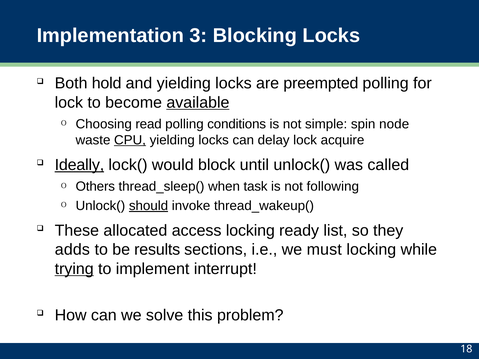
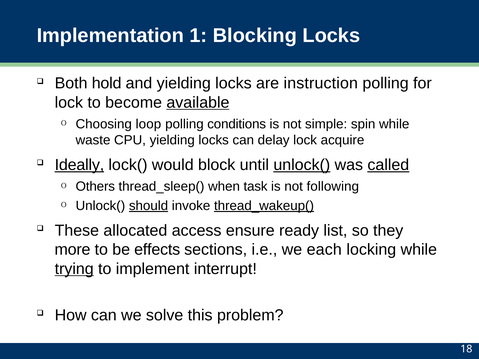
3: 3 -> 1
preempted: preempted -> instruction
read: read -> loop
spin node: node -> while
CPU underline: present -> none
unlock( at (302, 165) underline: none -> present
called underline: none -> present
thread_wakeup( underline: none -> present
access locking: locking -> ensure
adds: adds -> more
results: results -> effects
must: must -> each
